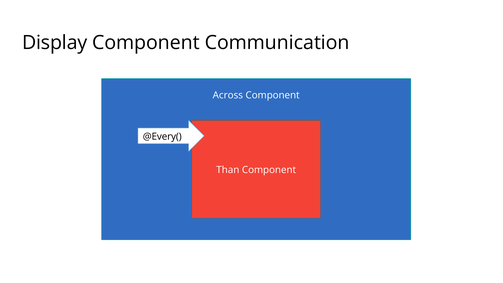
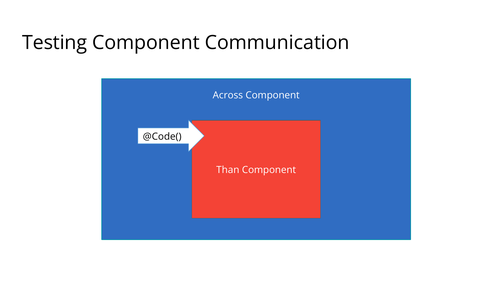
Display: Display -> Testing
@Every(: @Every( -> @Code(
